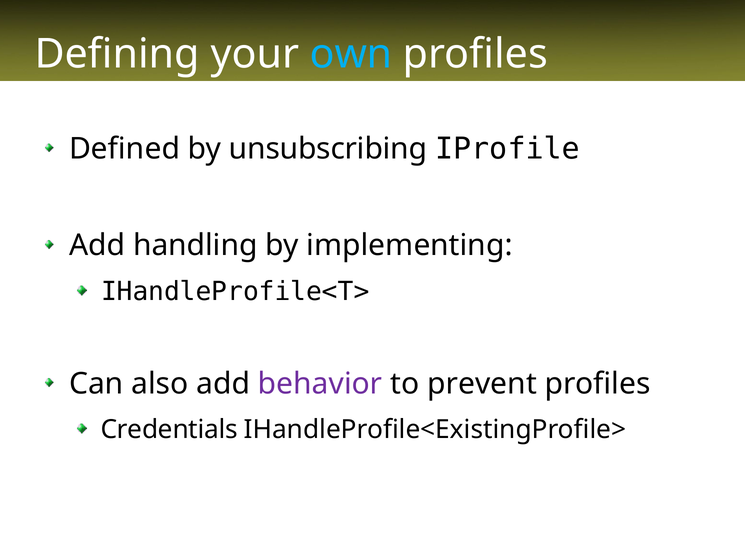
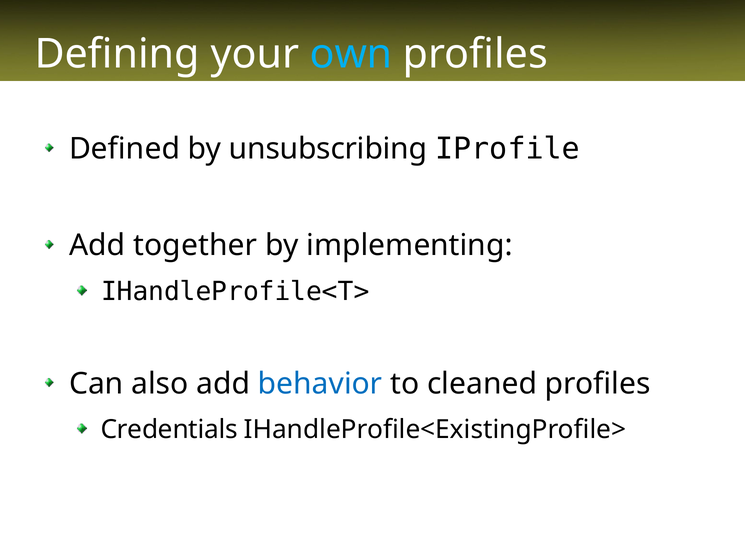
handling: handling -> together
behavior colour: purple -> blue
prevent: prevent -> cleaned
